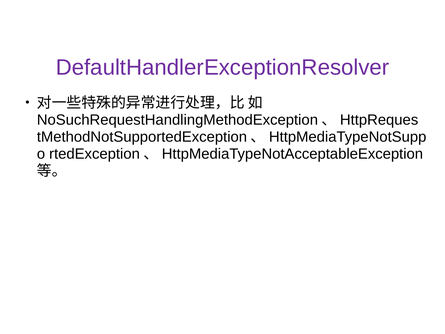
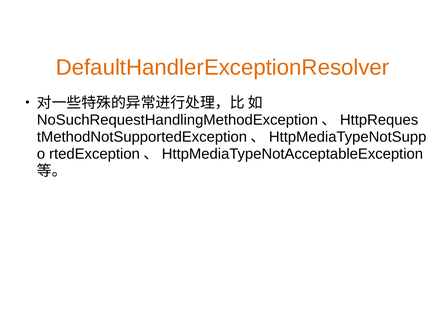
DefaultHandlerExceptionResolver colour: purple -> orange
